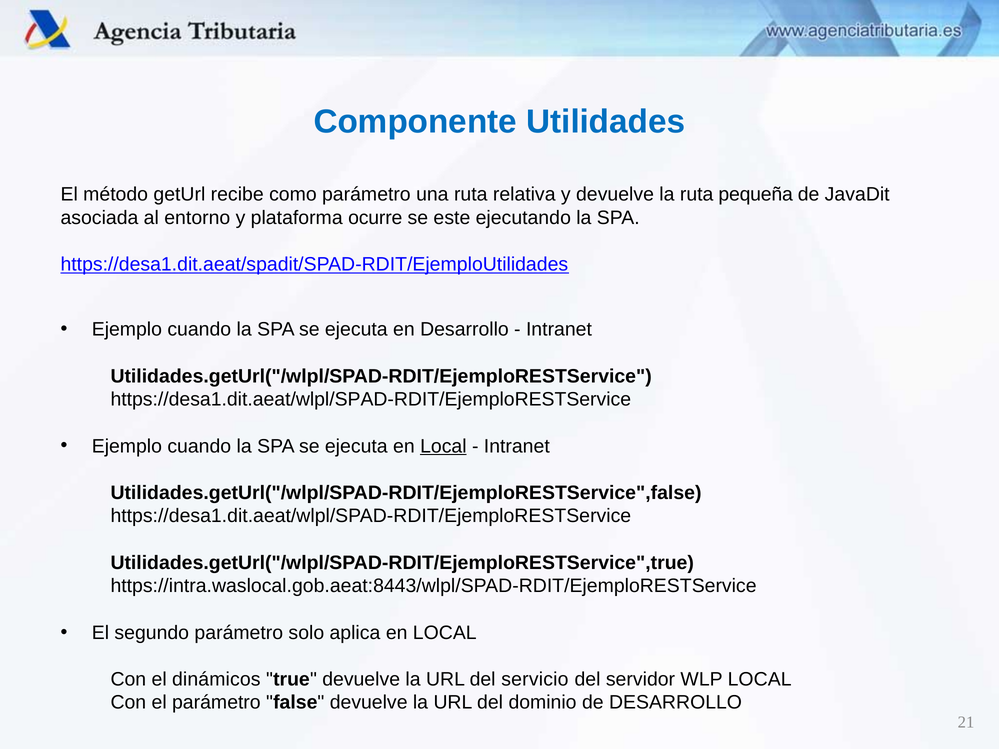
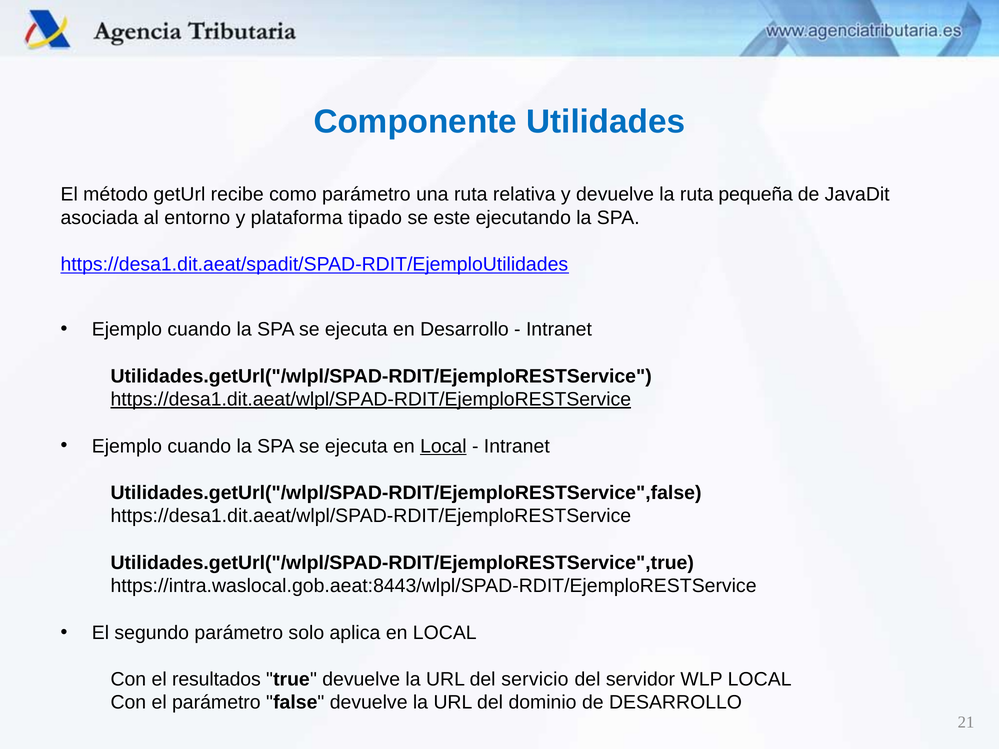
ocurre: ocurre -> tipado
https://desa1.dit.aeat/wlpl/SPAD-RDIT/EjemploRESTService at (371, 400) underline: none -> present
dinámicos: dinámicos -> resultados
